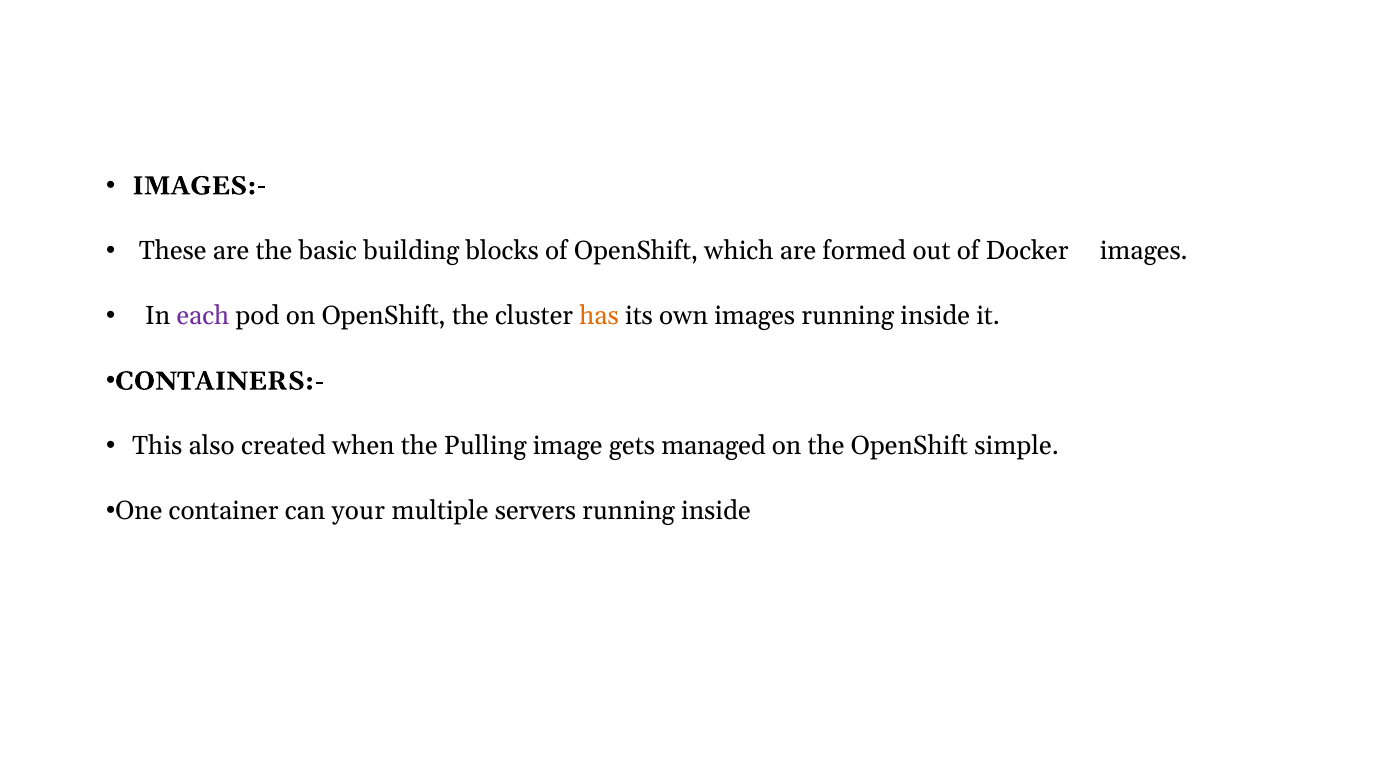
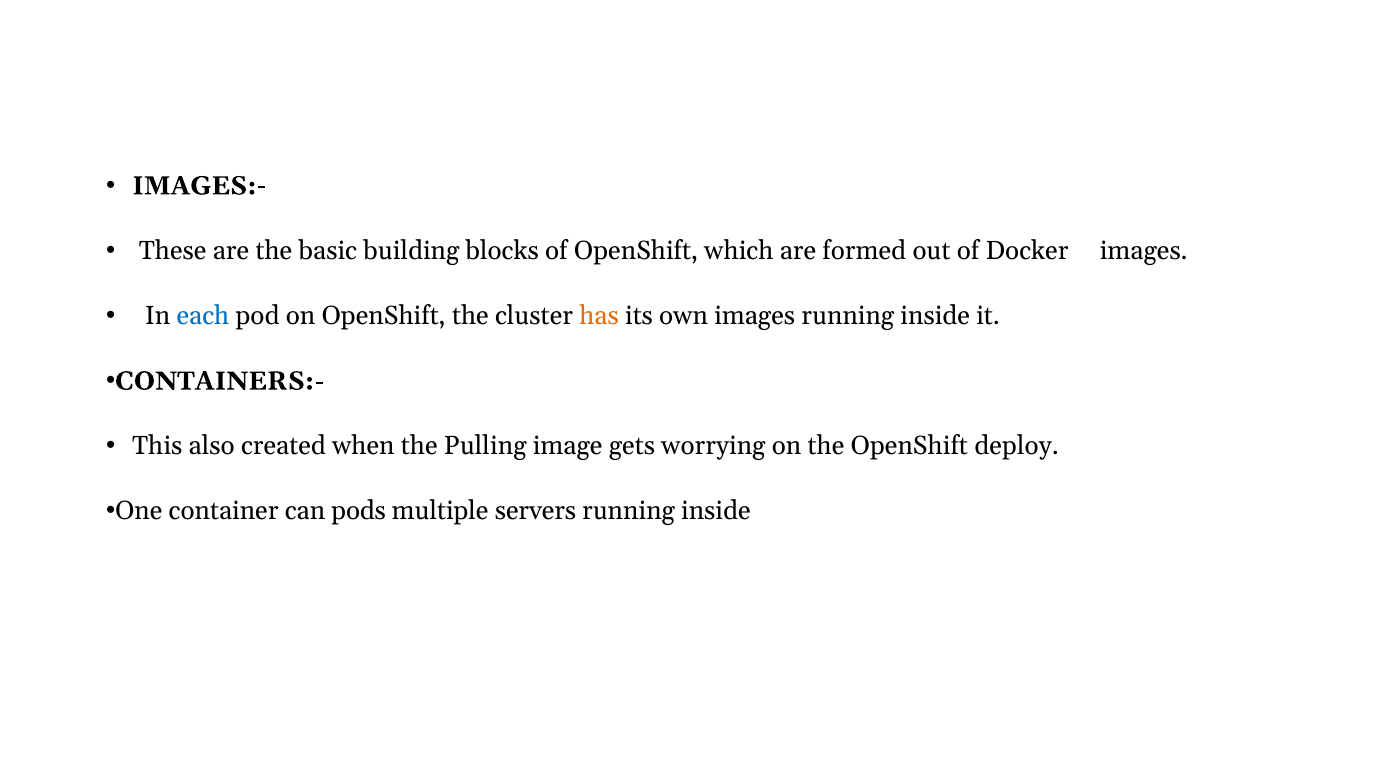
each colour: purple -> blue
managed: managed -> worrying
simple: simple -> deploy
your: your -> pods
